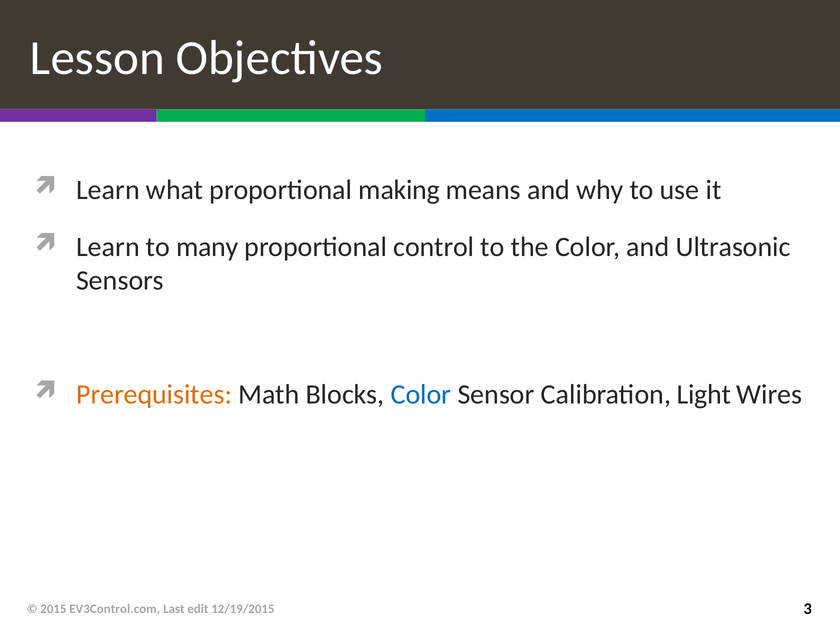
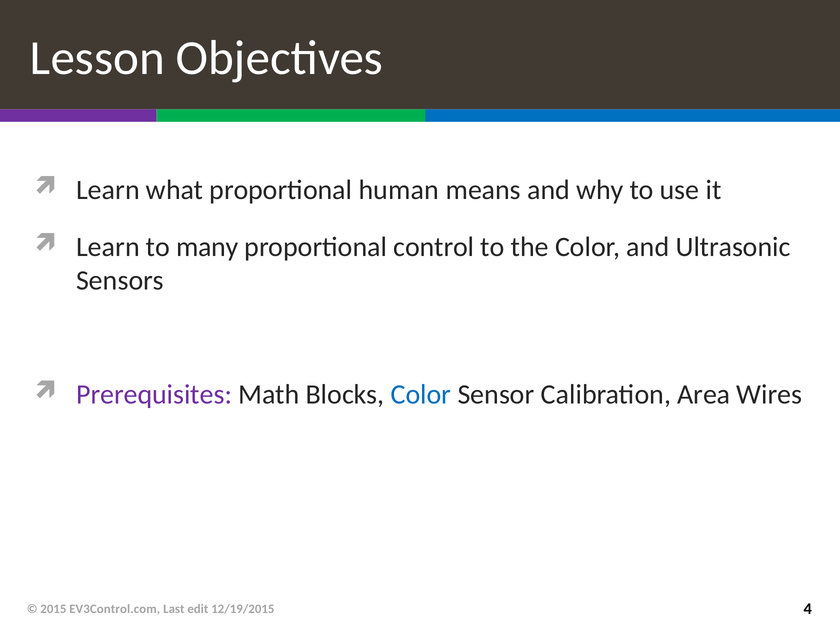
making: making -> human
Prerequisites colour: orange -> purple
Light: Light -> Area
3: 3 -> 4
